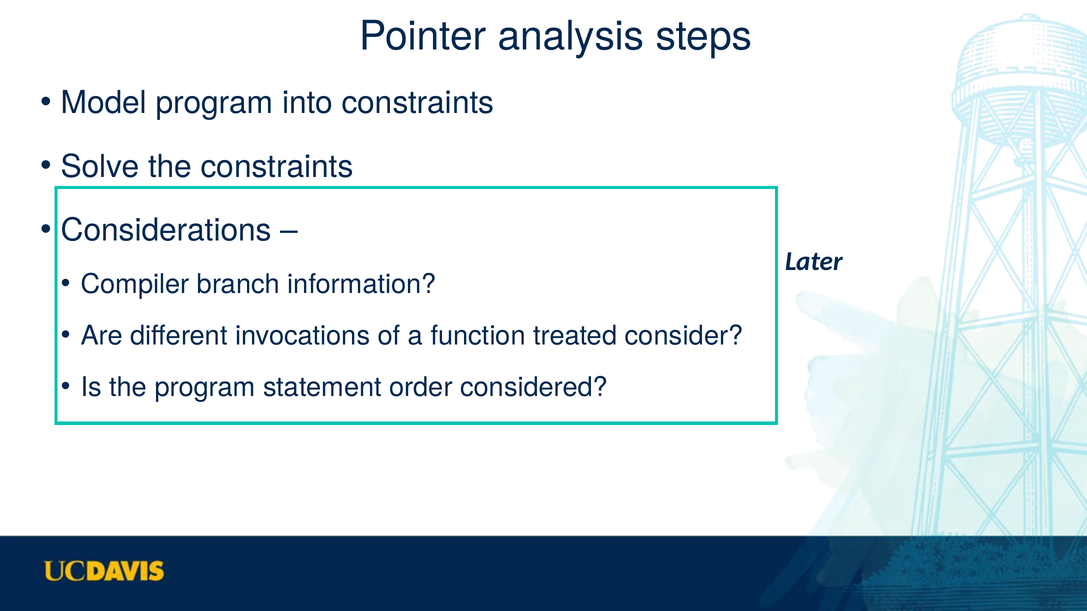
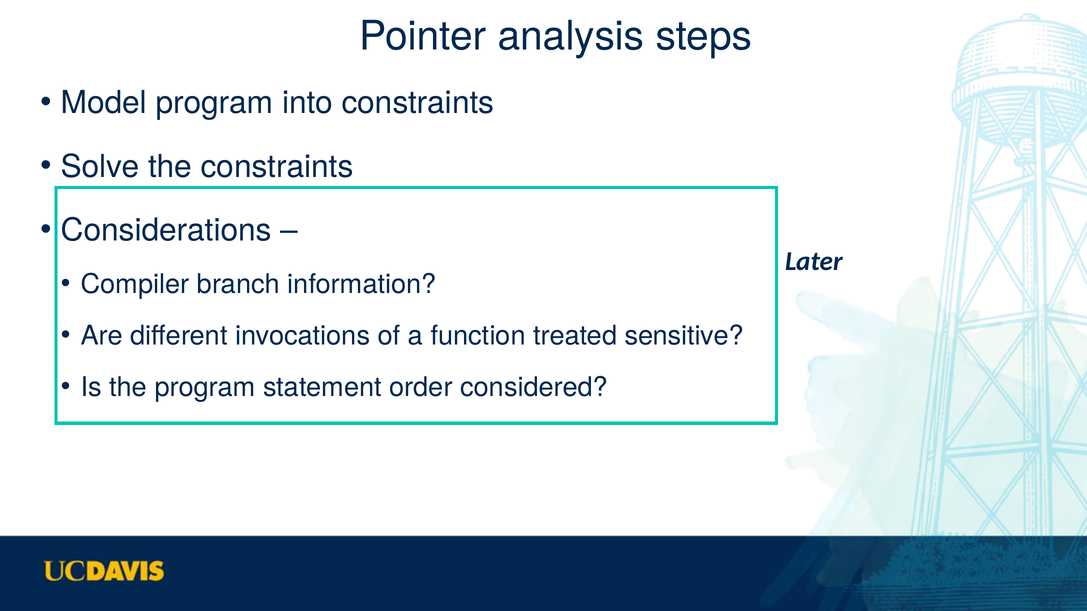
consider: consider -> sensitive
